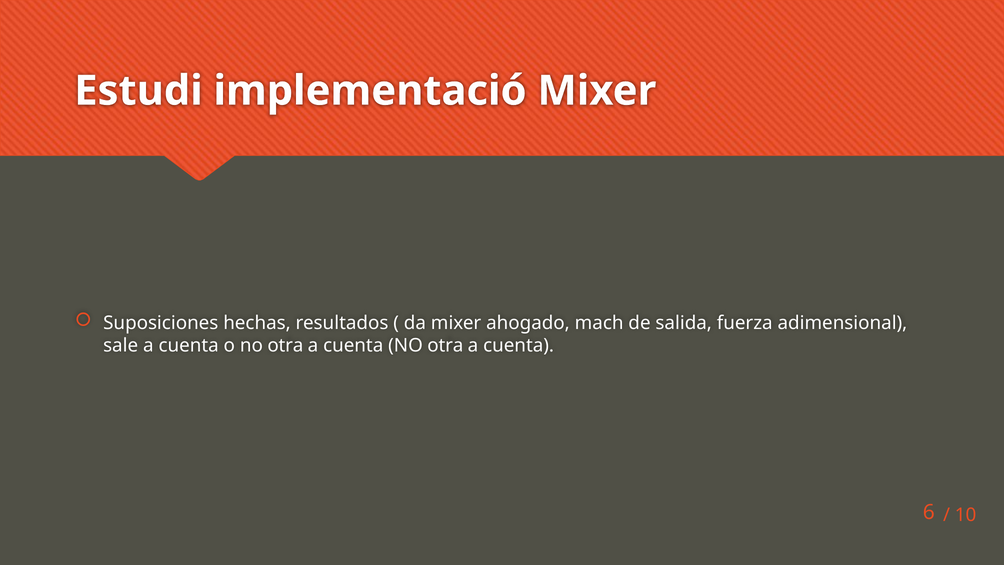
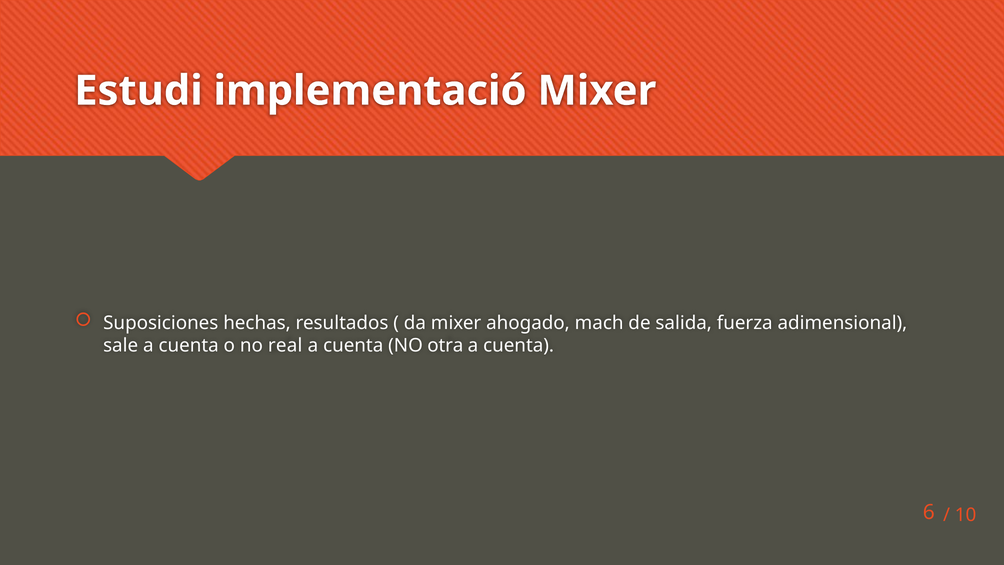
o no otra: otra -> real
